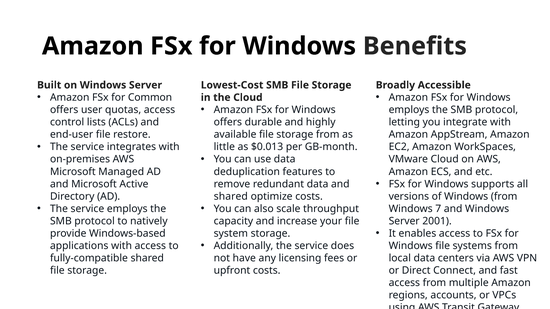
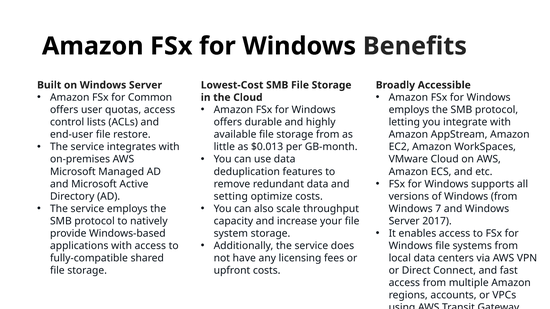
shared at (231, 197): shared -> setting
2001: 2001 -> 2017
